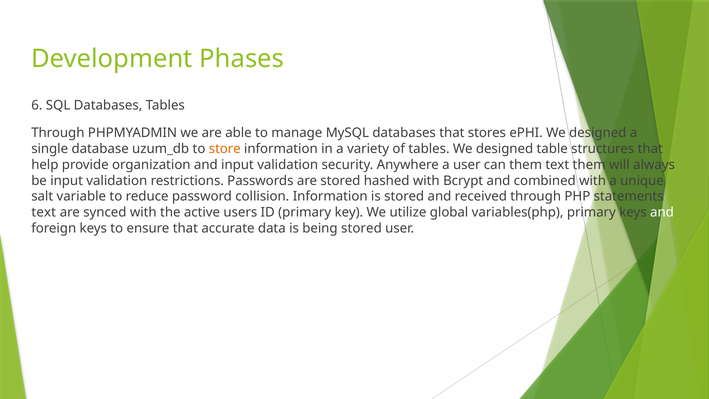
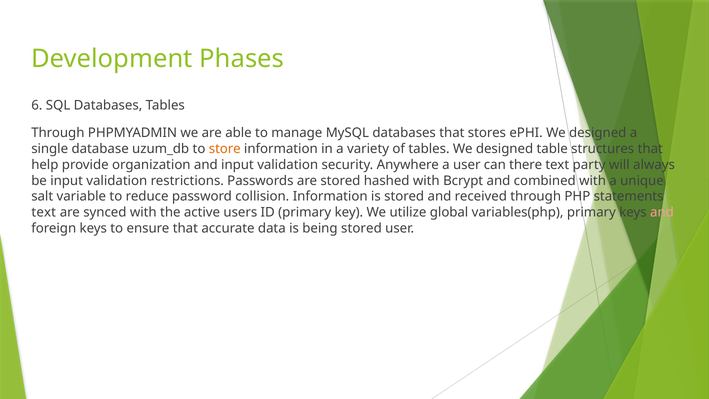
can them: them -> there
text them: them -> party
and at (662, 212) colour: white -> pink
